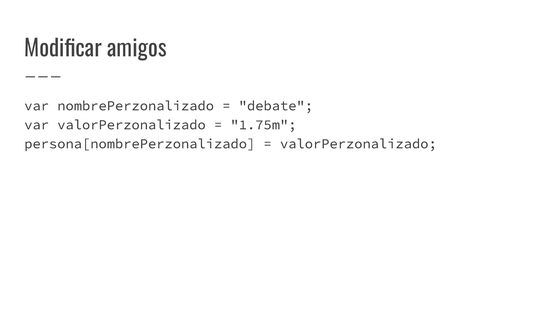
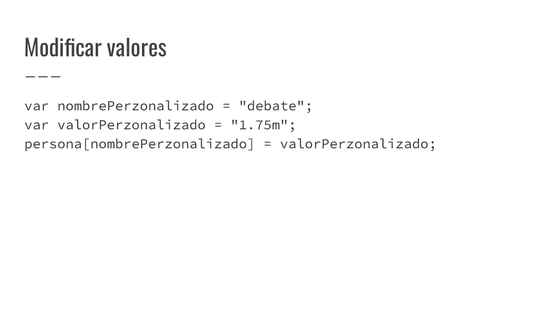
amigos: amigos -> valores
